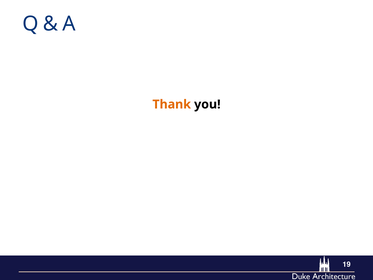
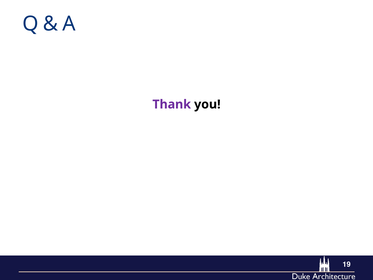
Thank colour: orange -> purple
